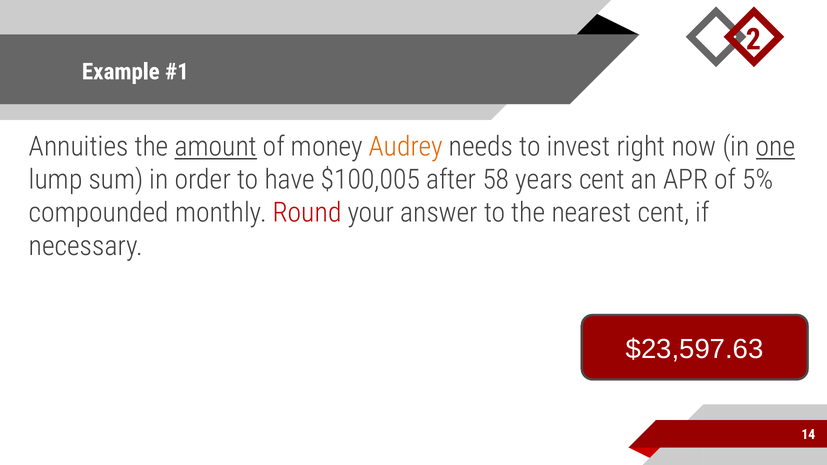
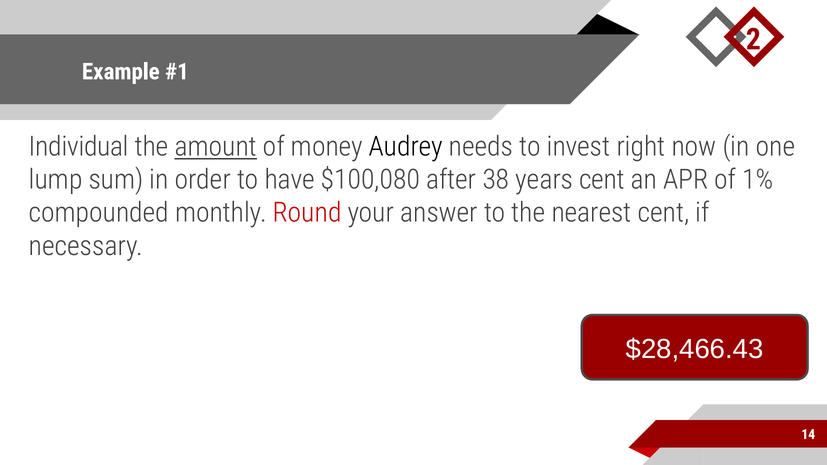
Annuities: Annuities -> Individual
Audrey colour: orange -> black
one underline: present -> none
$100,005: $100,005 -> $100,080
58: 58 -> 38
5%: 5% -> 1%
$23,597.63: $23,597.63 -> $28,466.43
